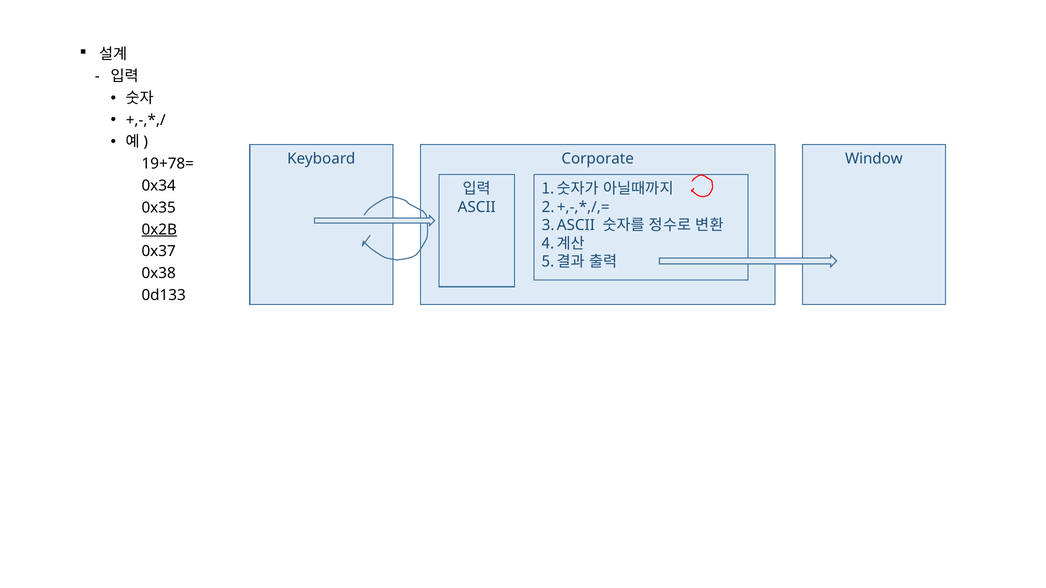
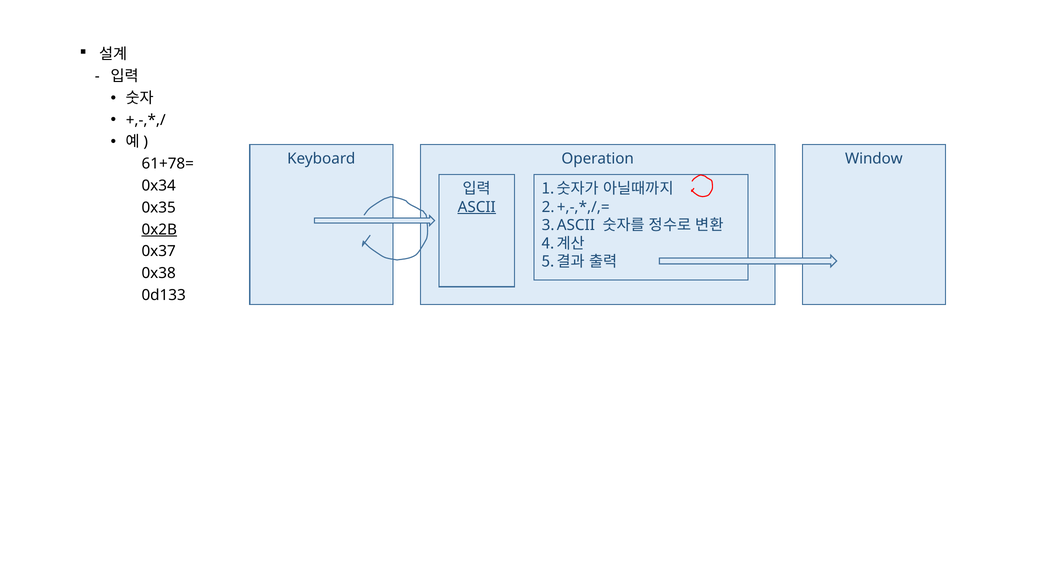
Corporate: Corporate -> Operation
19+78=: 19+78= -> 61+78=
ASCII underline: none -> present
